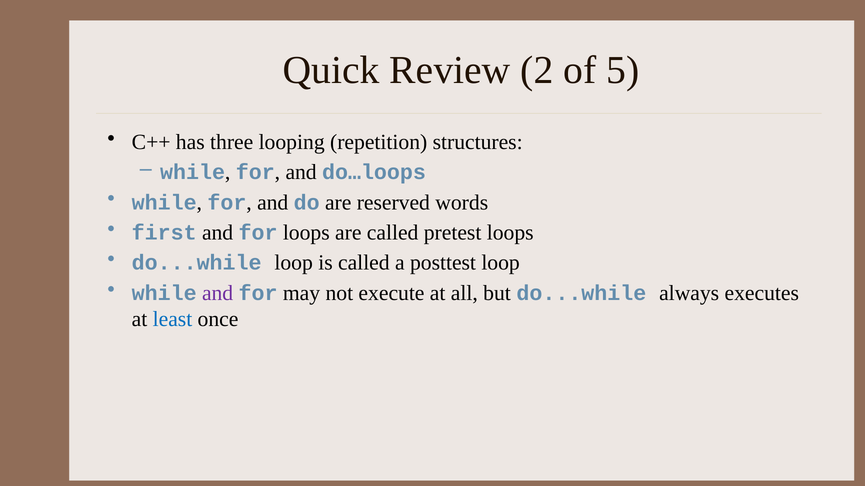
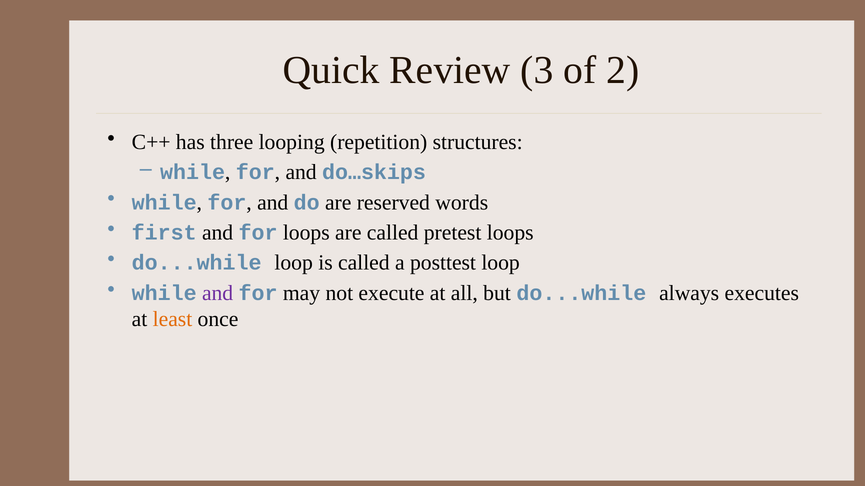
2: 2 -> 3
5: 5 -> 2
do…loops: do…loops -> do…skips
least colour: blue -> orange
